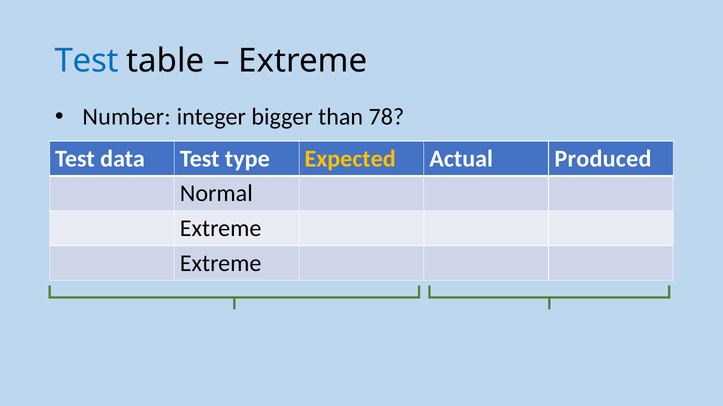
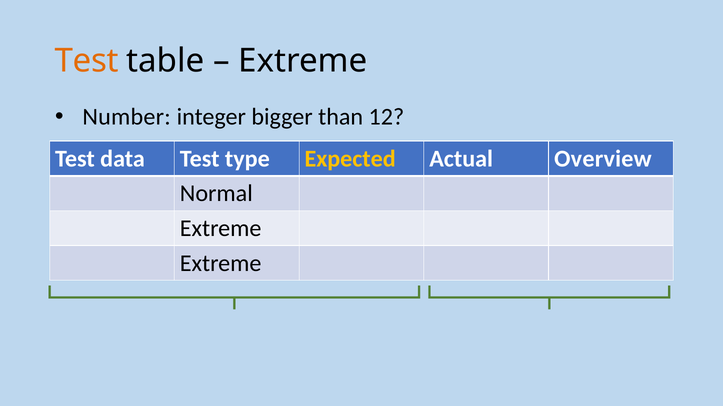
Test at (87, 61) colour: blue -> orange
78: 78 -> 12
Produced: Produced -> Overview
